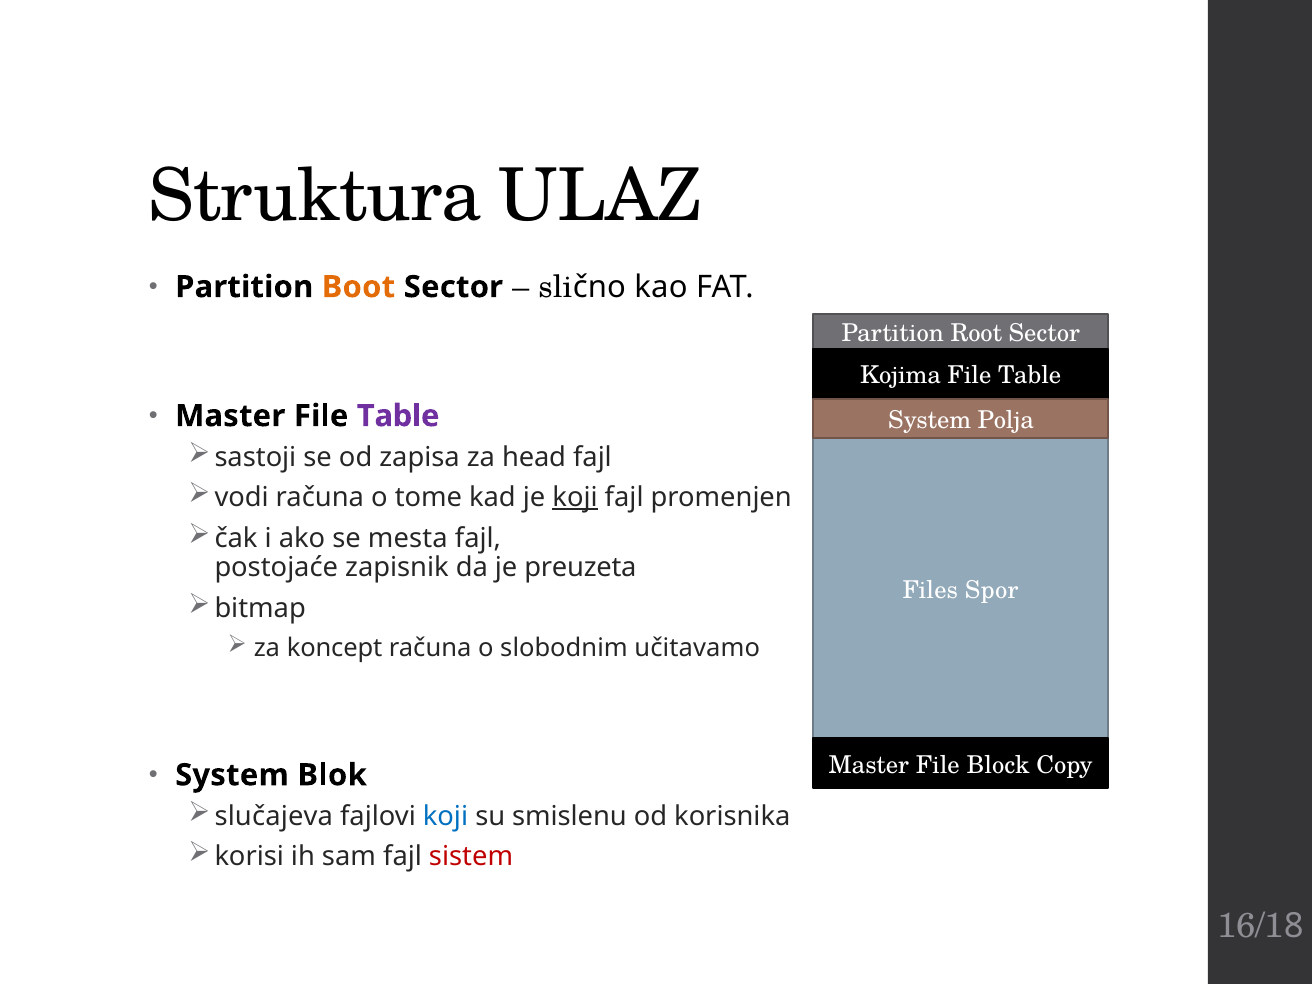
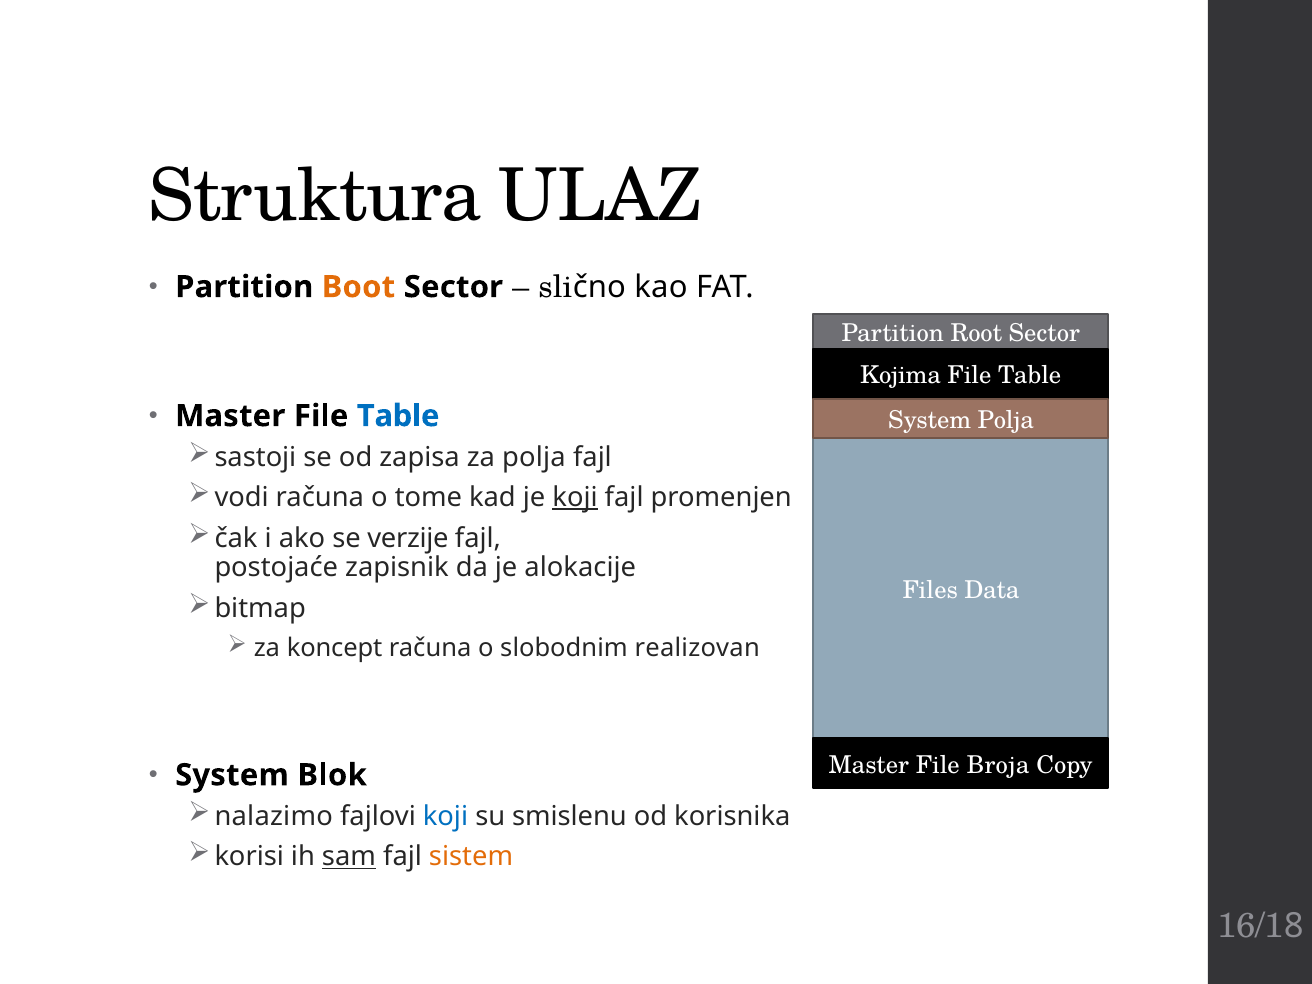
Table at (398, 416) colour: purple -> blue
za head: head -> polja
mesta: mesta -> verzije
preuzeta: preuzeta -> alokacije
Spor: Spor -> Data
učitavamo: učitavamo -> realizovan
Block: Block -> Broja
slučajeva: slučajeva -> nalazimo
sam underline: none -> present
sistem colour: red -> orange
